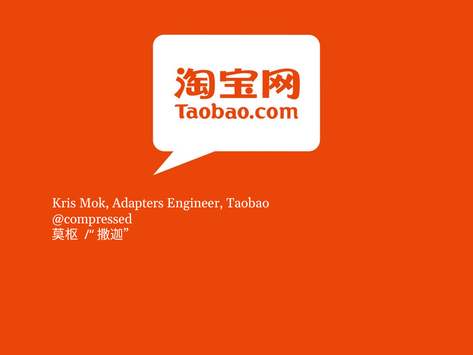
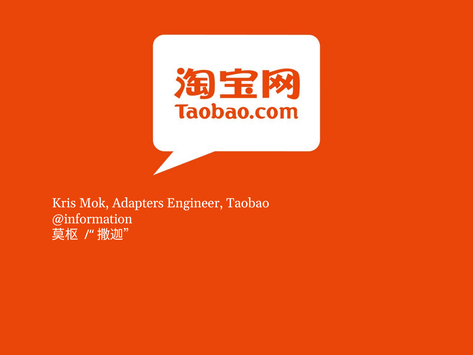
@compressed: @compressed -> @information
